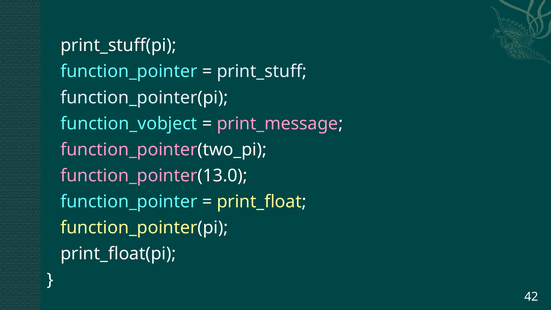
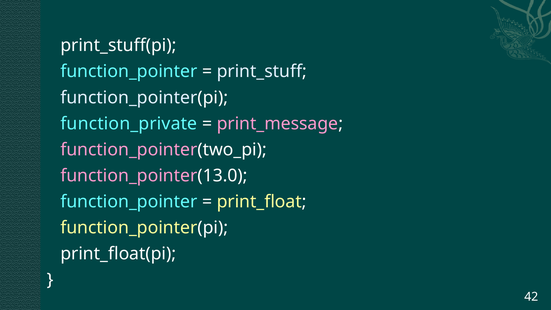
function_vobject: function_vobject -> function_private
